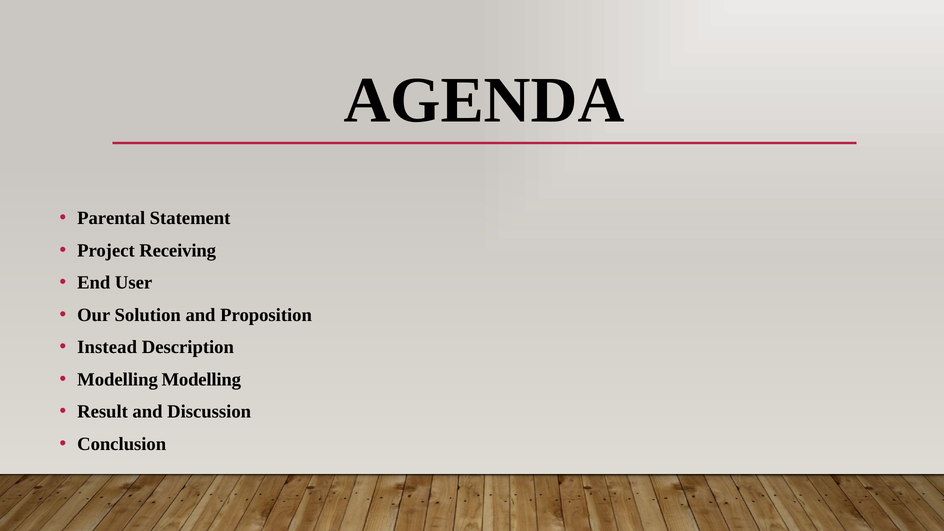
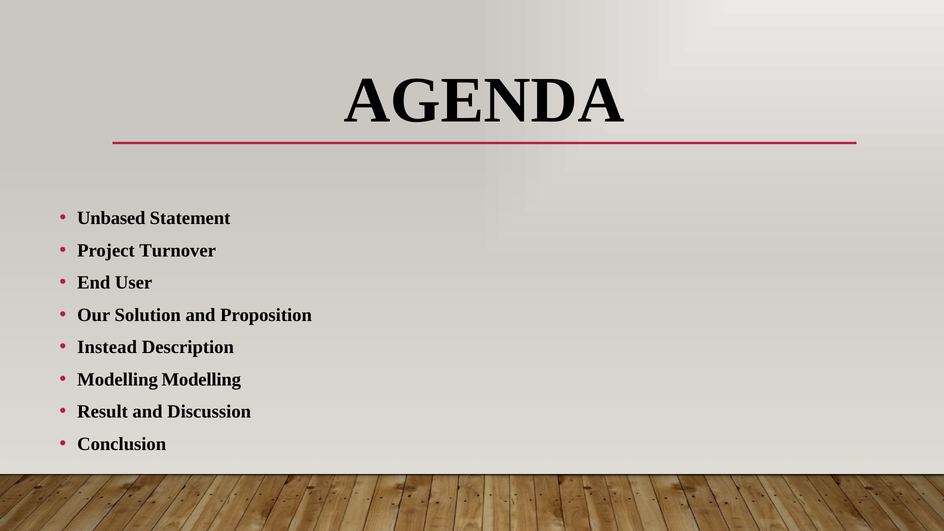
Parental: Parental -> Unbased
Receiving: Receiving -> Turnover
